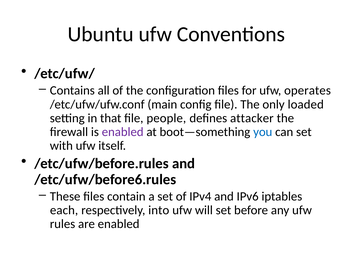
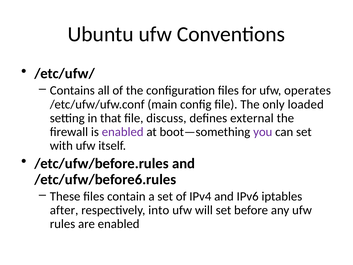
people: people -> discuss
attacker: attacker -> external
you colour: blue -> purple
each: each -> after
